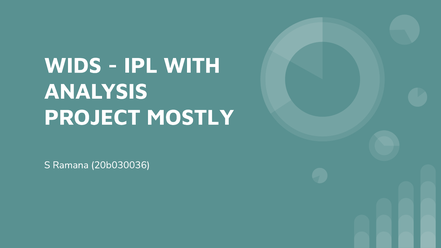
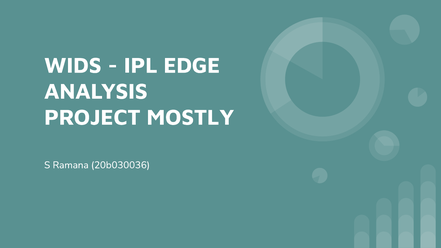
WITH: WITH -> EDGE
